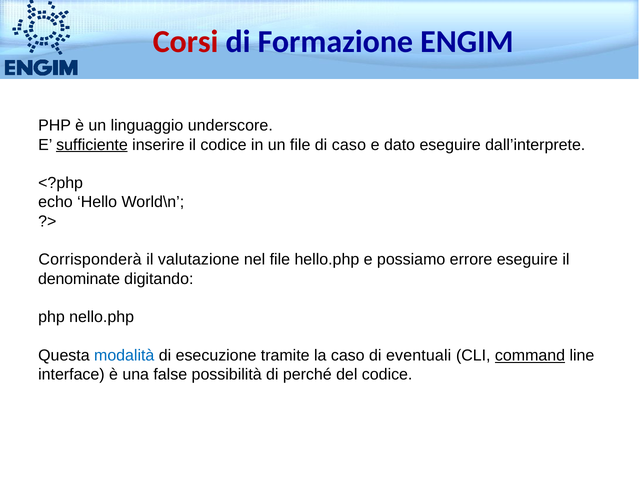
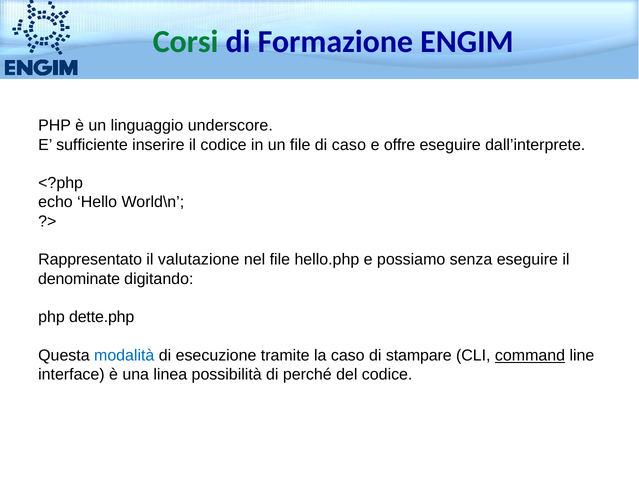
Corsi colour: red -> green
sufficiente underline: present -> none
dato: dato -> offre
Corrisponderà: Corrisponderà -> Rappresentato
errore: errore -> senza
nello.php: nello.php -> dette.php
eventuali: eventuali -> stampare
false: false -> linea
